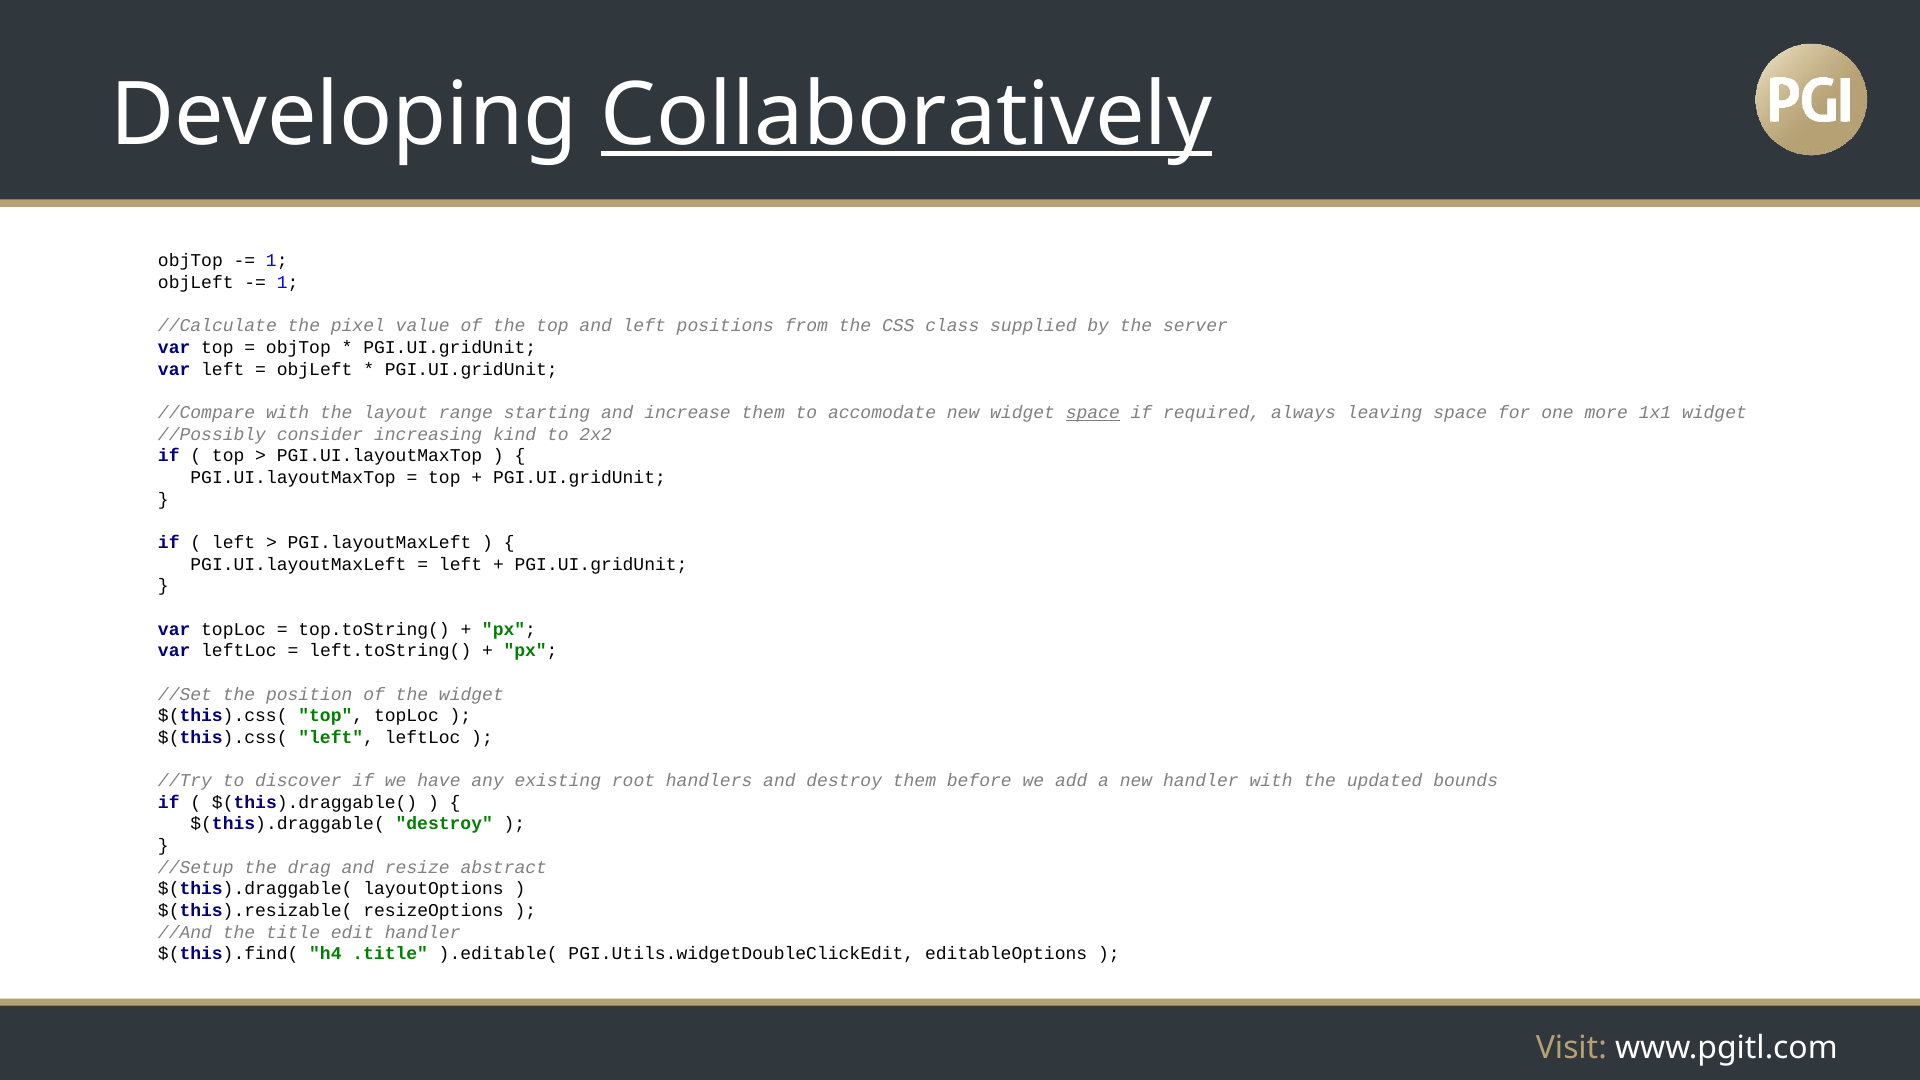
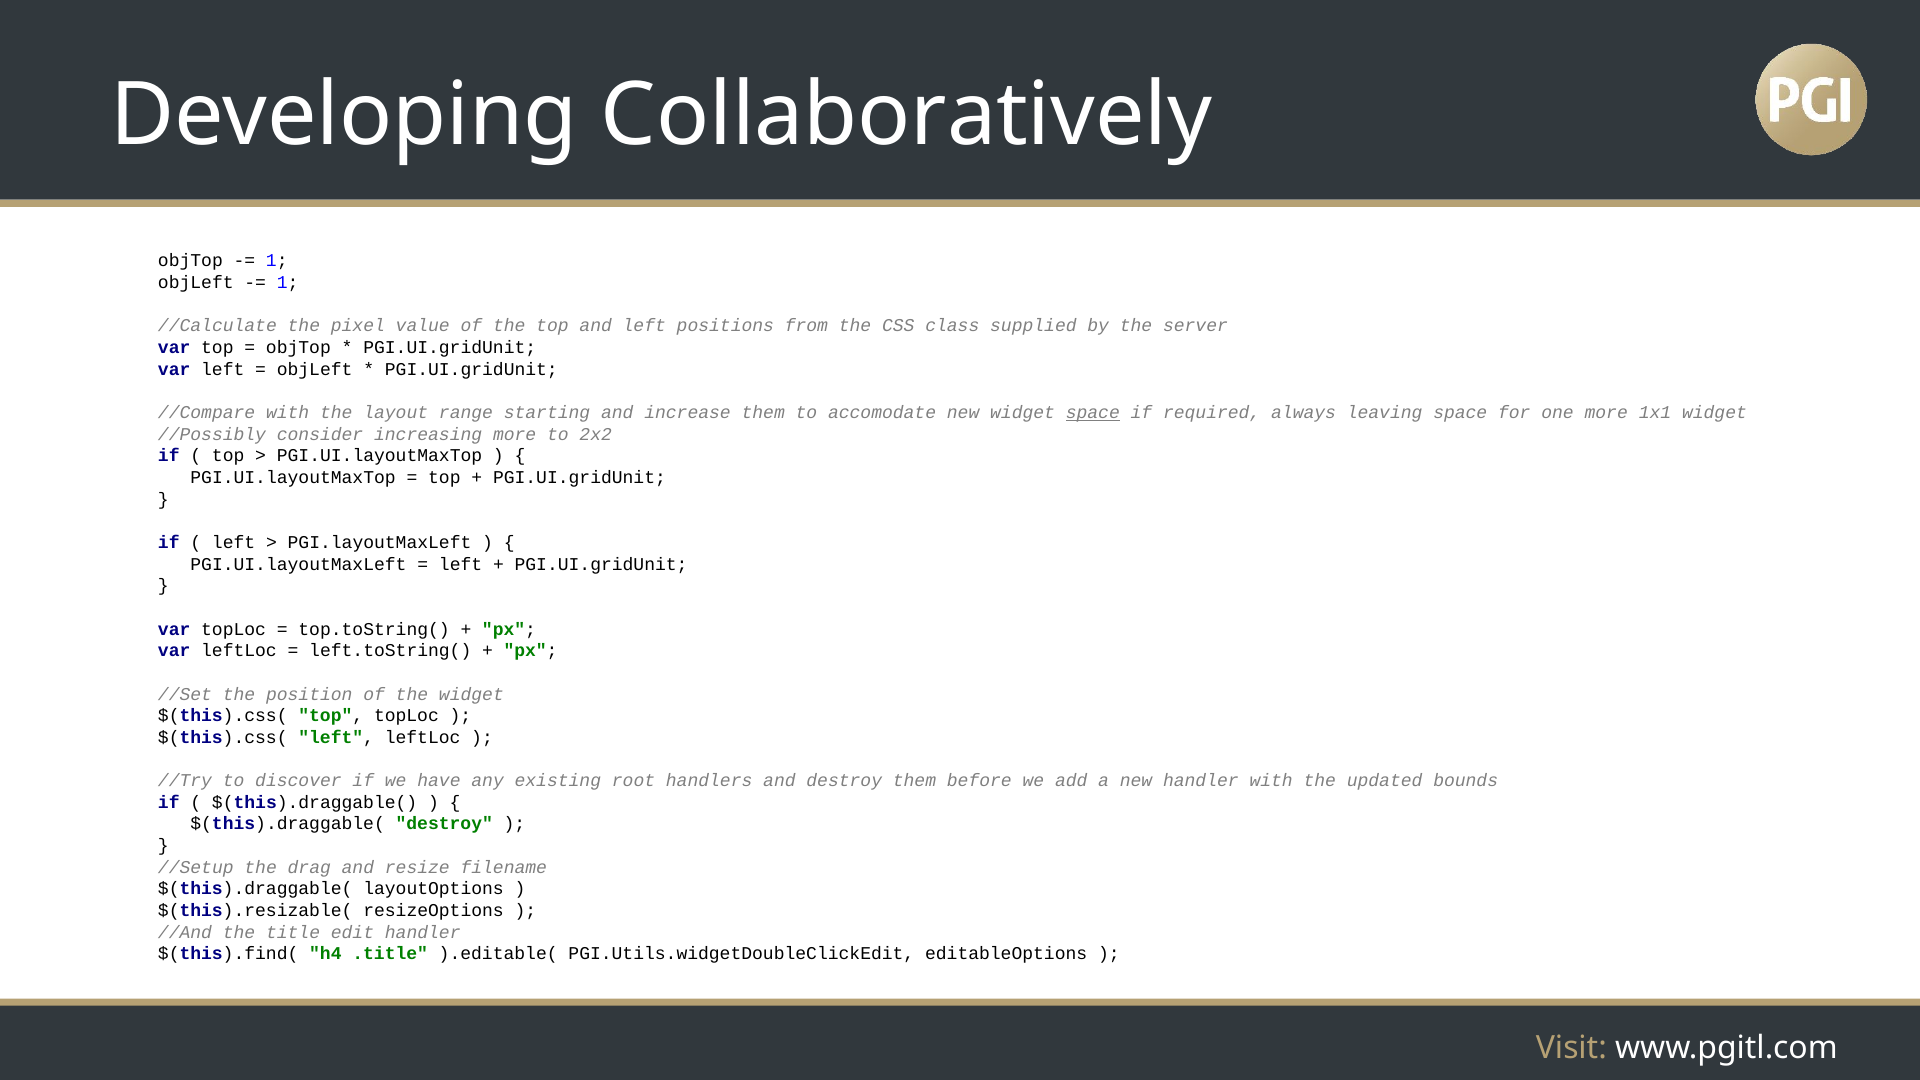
Collaboratively underline: present -> none
increasing kind: kind -> more
abstract: abstract -> filename
